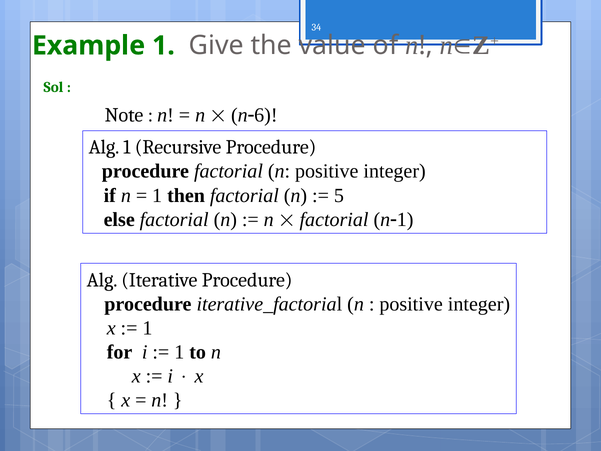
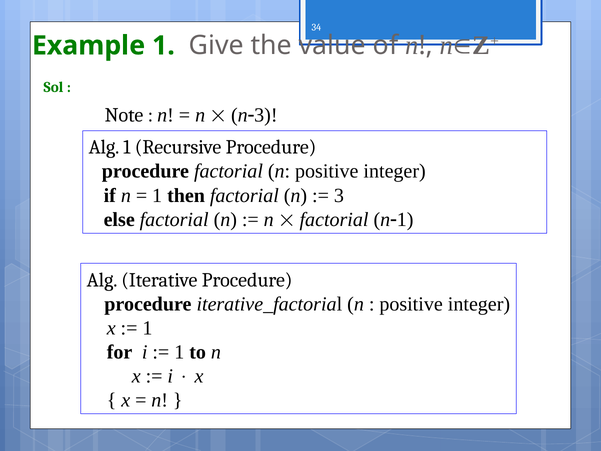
6 at (266, 115): 6 -> 3
5 at (339, 195): 5 -> 3
